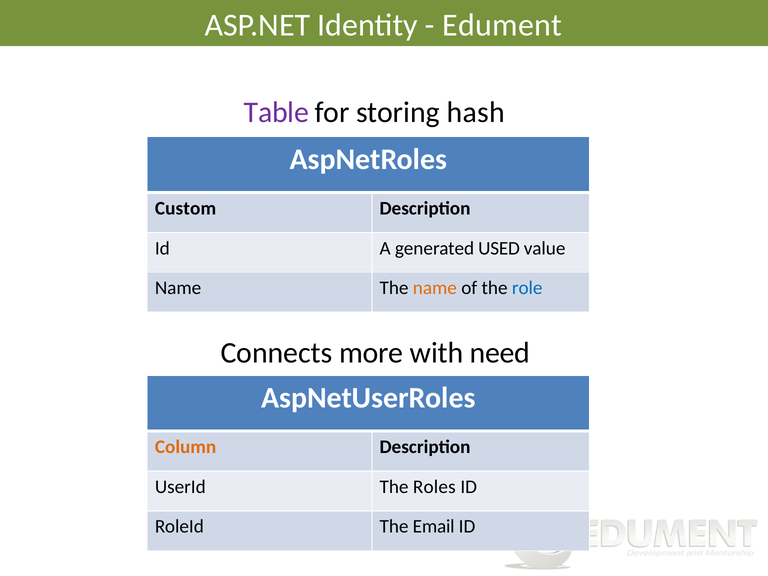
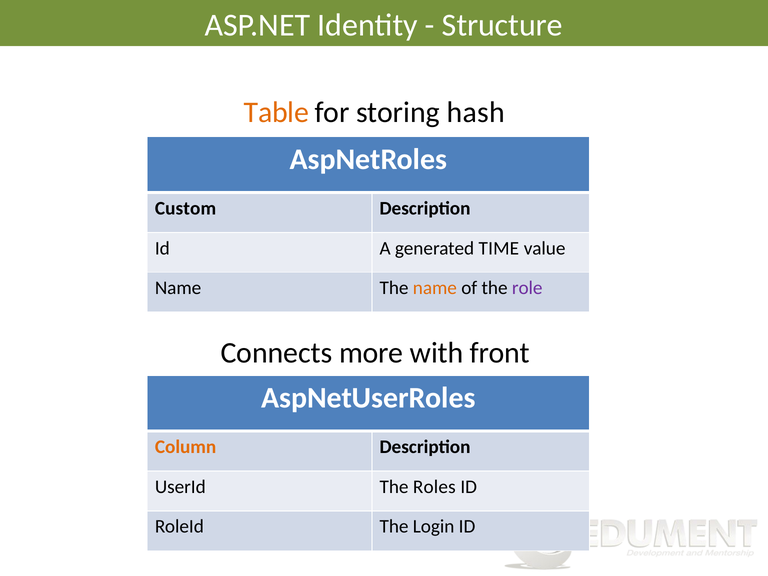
Edument: Edument -> Structure
Table colour: purple -> orange
USED: USED -> TIME
role colour: blue -> purple
need: need -> front
Email: Email -> Login
